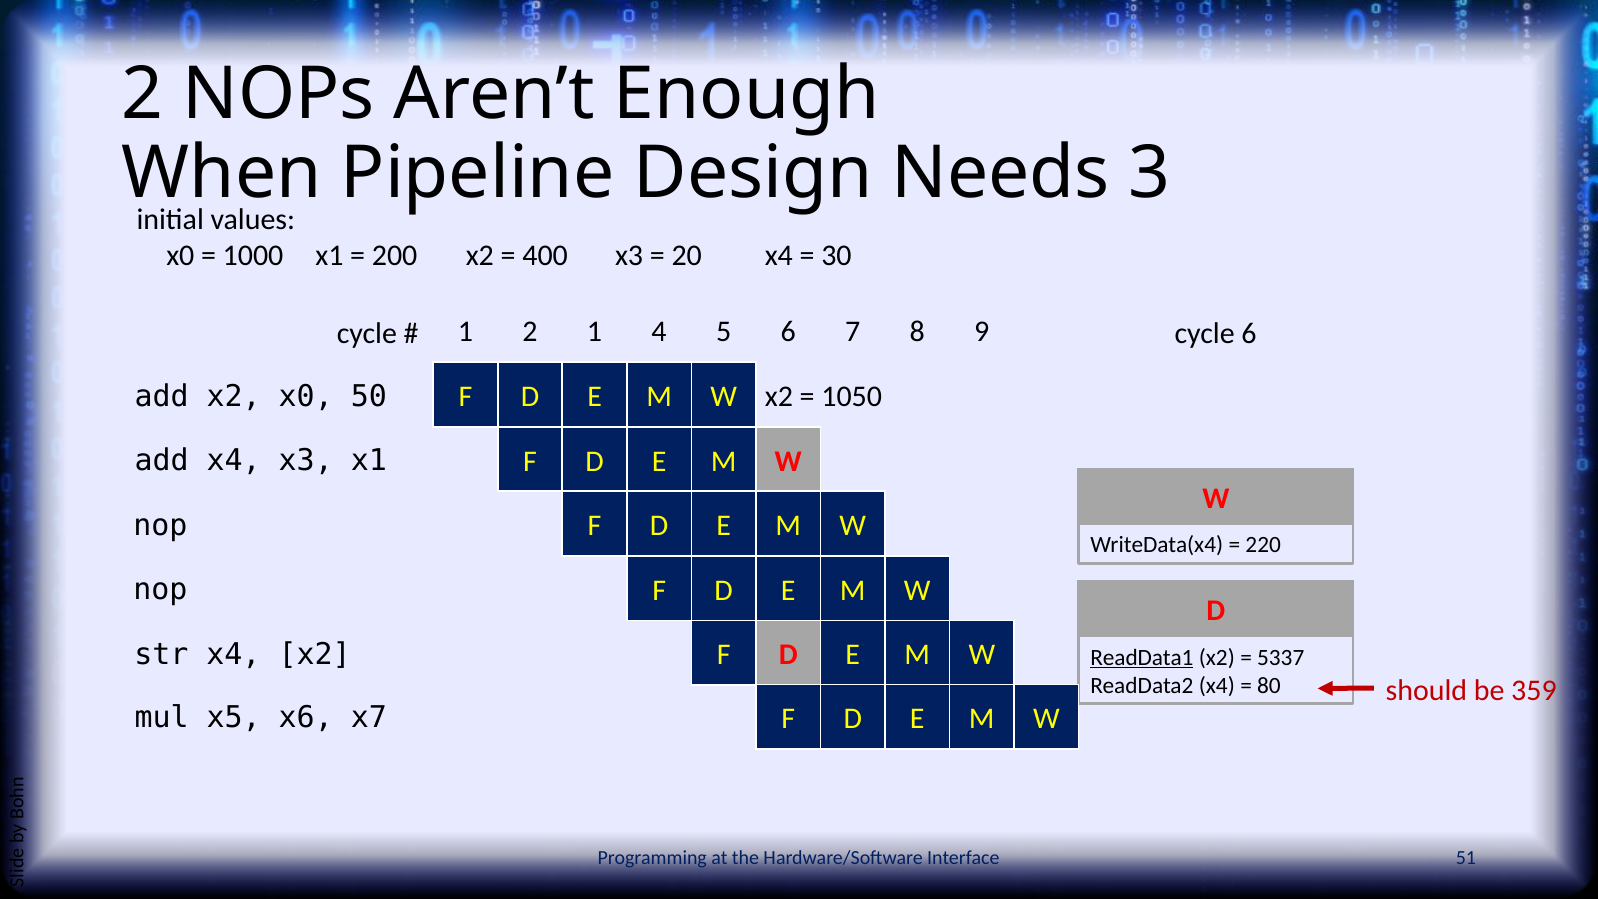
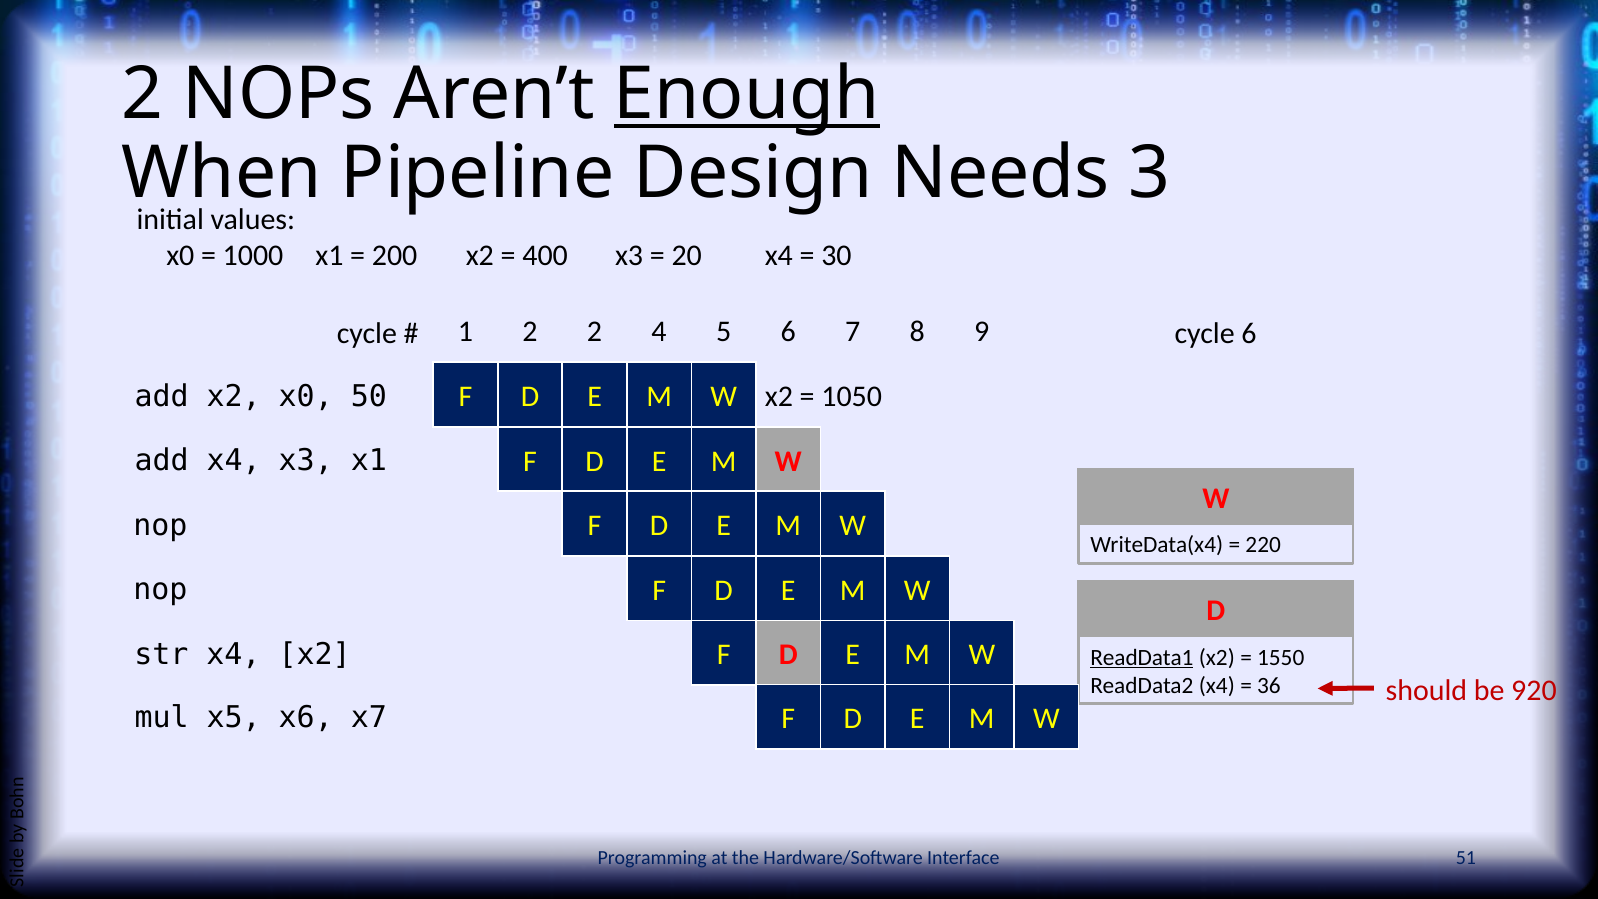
Enough underline: none -> present
2 1: 1 -> 2
5337: 5337 -> 1550
80: 80 -> 36
359: 359 -> 920
